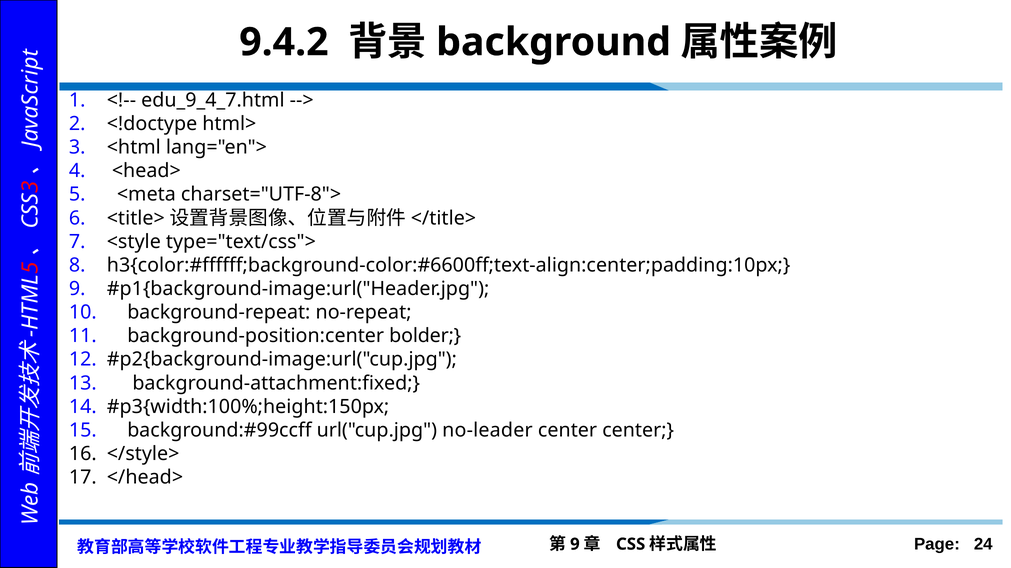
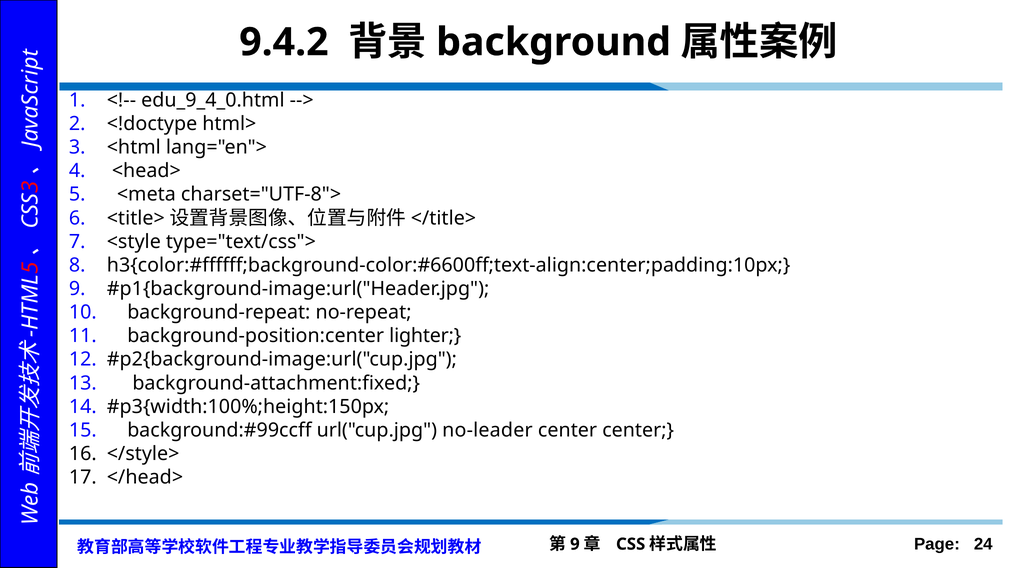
edu_9_4_7.html: edu_9_4_7.html -> edu_9_4_0.html
bolder: bolder -> lighter
